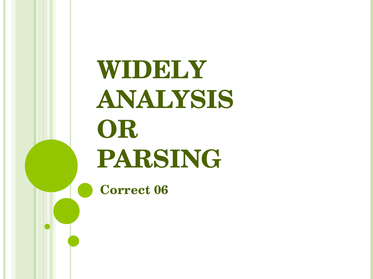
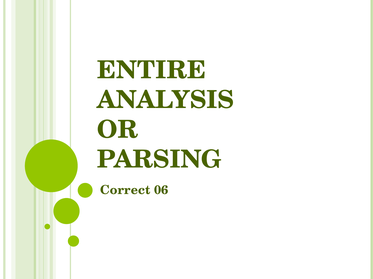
WIDELY: WIDELY -> ENTIRE
